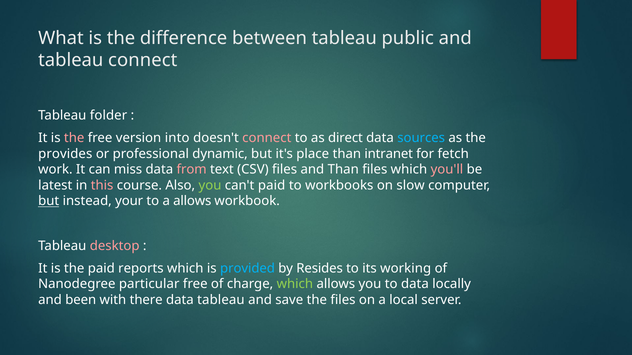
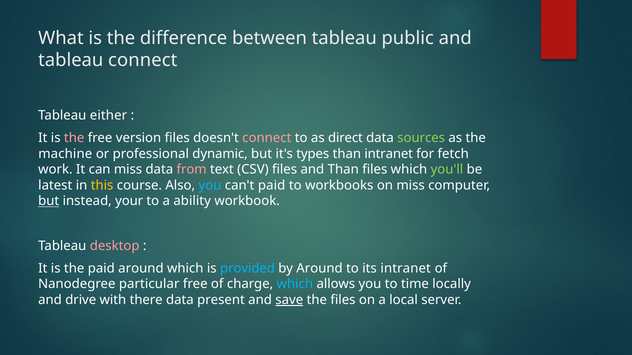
folder: folder -> either
version into: into -> files
sources colour: light blue -> light green
provides: provides -> machine
place: place -> types
you'll colour: pink -> light green
this colour: pink -> yellow
you at (210, 186) colour: light green -> light blue
on slow: slow -> miss
a allows: allows -> ability
paid reports: reports -> around
by Resides: Resides -> Around
its working: working -> intranet
which at (295, 284) colour: light green -> light blue
to data: data -> time
been: been -> drive
data tableau: tableau -> present
save underline: none -> present
